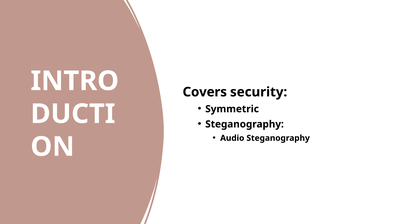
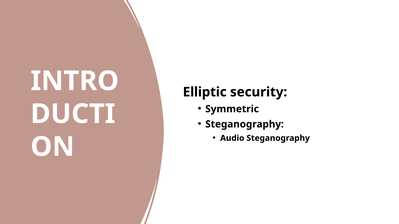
Covers: Covers -> Elliptic
